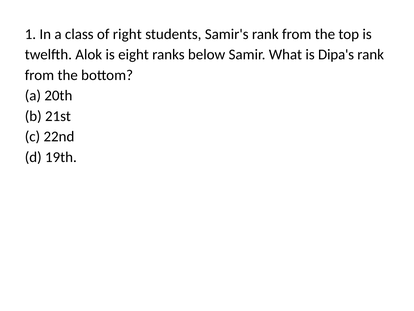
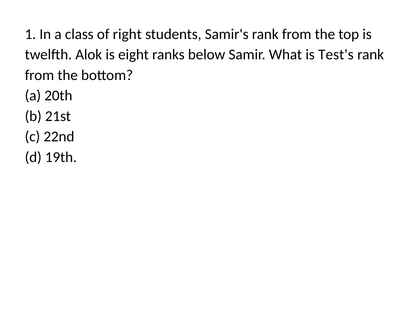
Dipa's: Dipa's -> Test's
